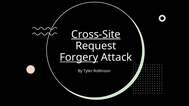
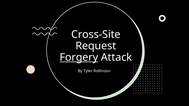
Cross-Site underline: present -> none
